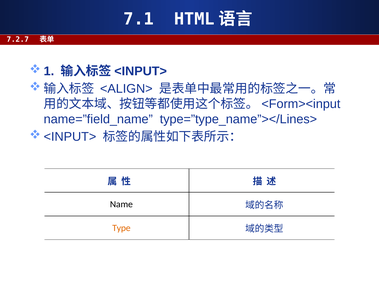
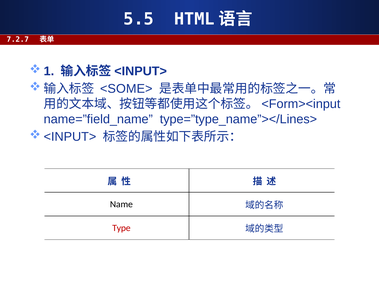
7.1: 7.1 -> 5.5
<ALIGN>: <ALIGN> -> <SOME>
Type colour: orange -> red
